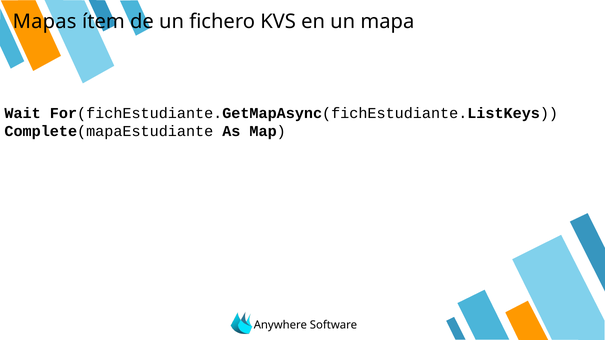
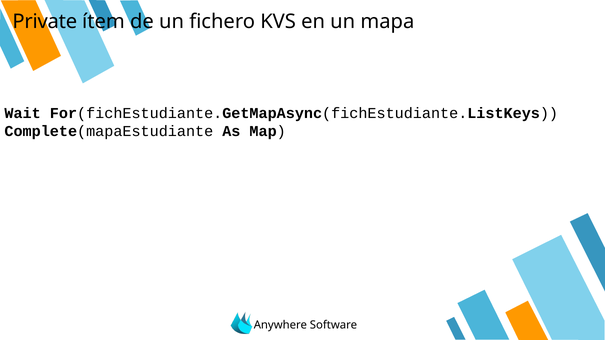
Mapas: Mapas -> Private
